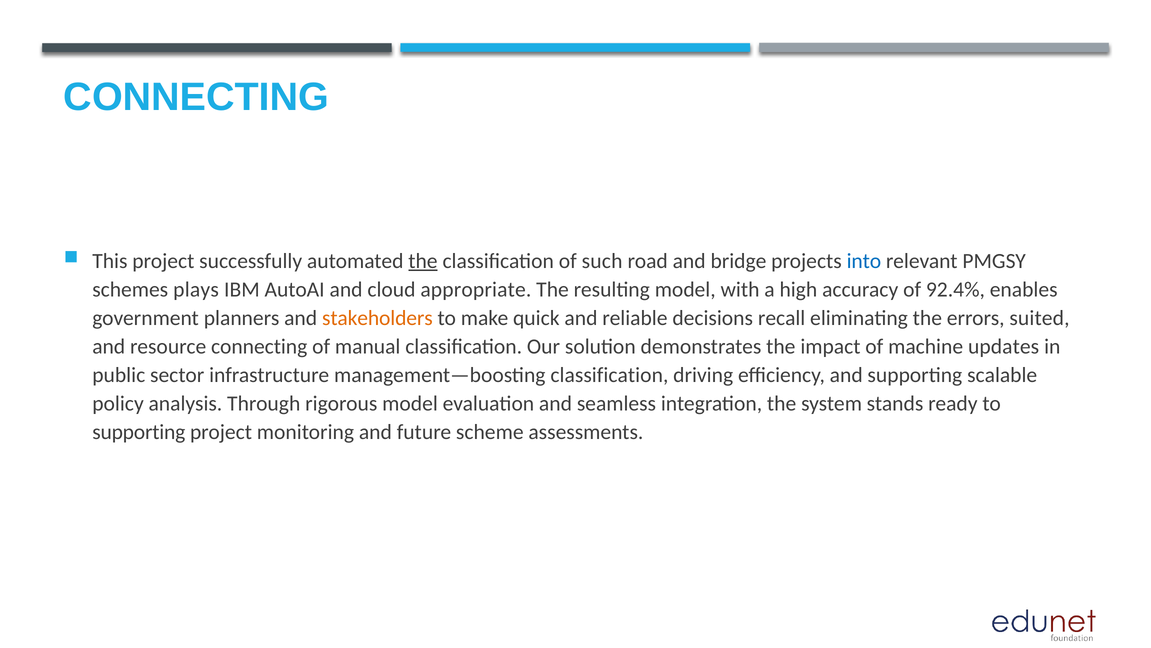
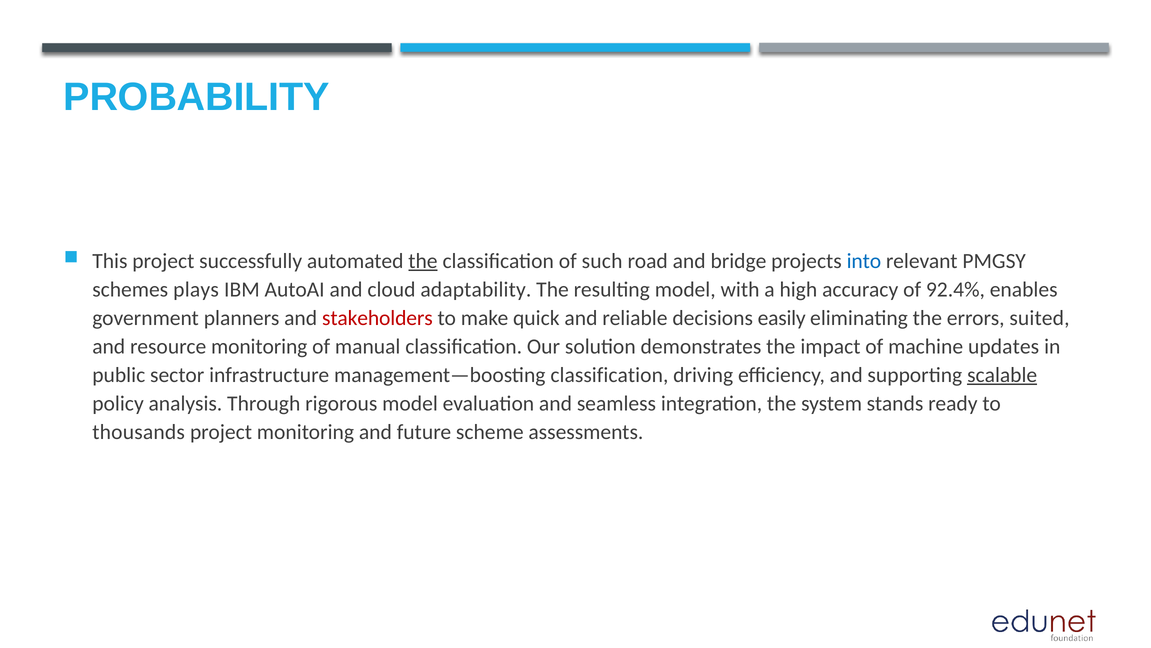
CONNECTING at (196, 97): CONNECTING -> PROBABILITY
appropriate: appropriate -> adaptability
stakeholders colour: orange -> red
recall: recall -> easily
resource connecting: connecting -> monitoring
scalable underline: none -> present
supporting at (139, 432): supporting -> thousands
